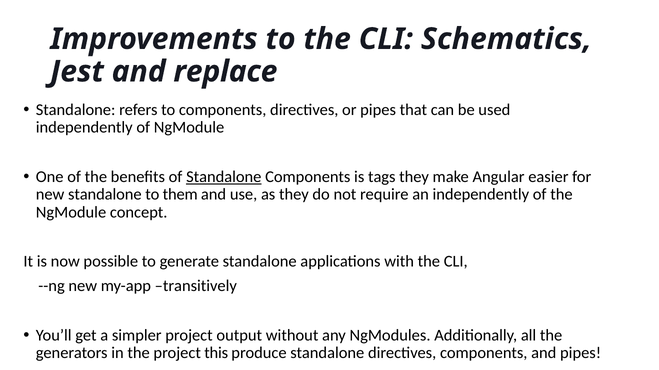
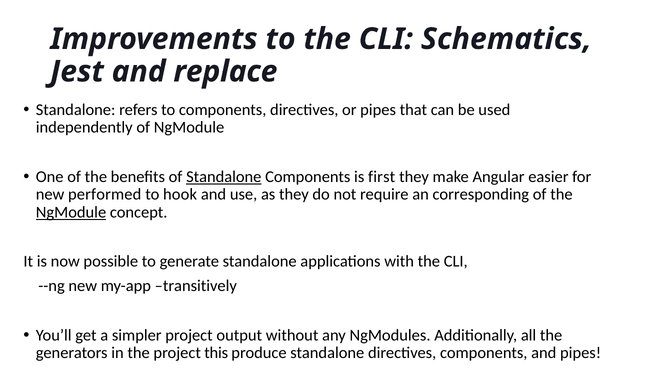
tags: tags -> first
new standalone: standalone -> performed
them: them -> hook
an independently: independently -> corresponding
NgModule at (71, 213) underline: none -> present
